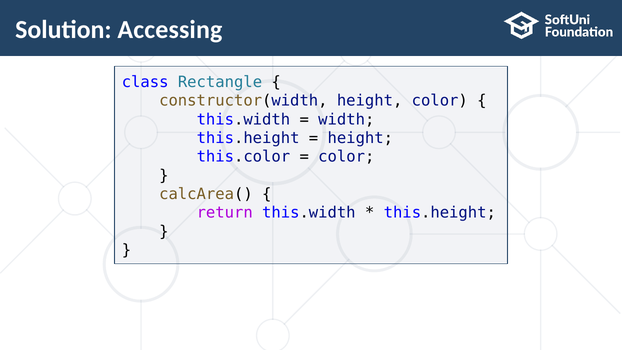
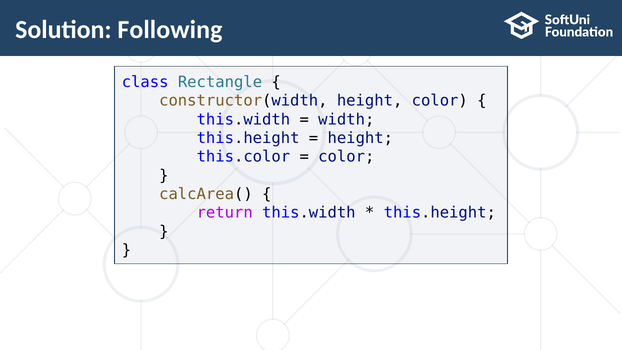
Accessing: Accessing -> Following
